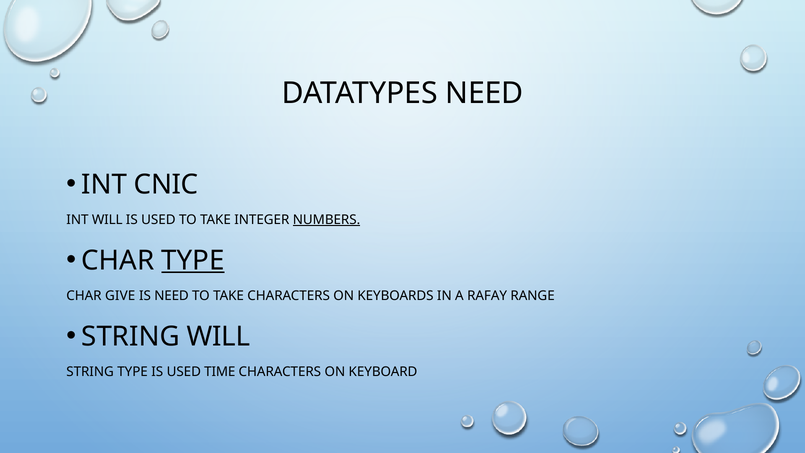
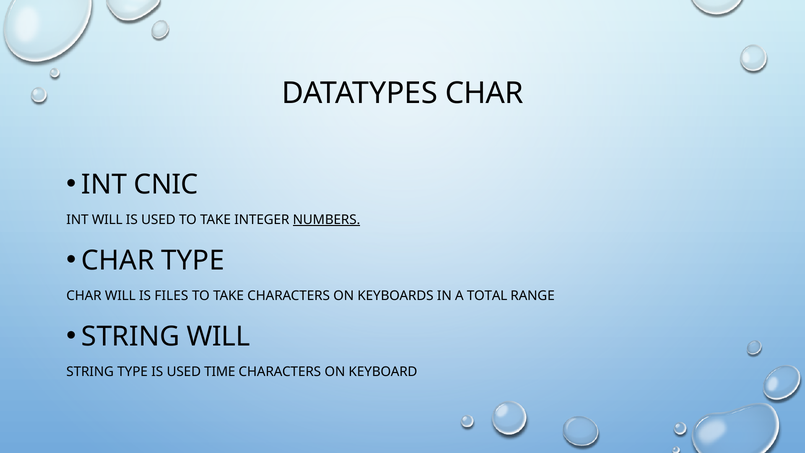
DATATYPES NEED: NEED -> CHAR
TYPE at (193, 260) underline: present -> none
CHAR GIVE: GIVE -> WILL
IS NEED: NEED -> FILES
RAFAY: RAFAY -> TOTAL
